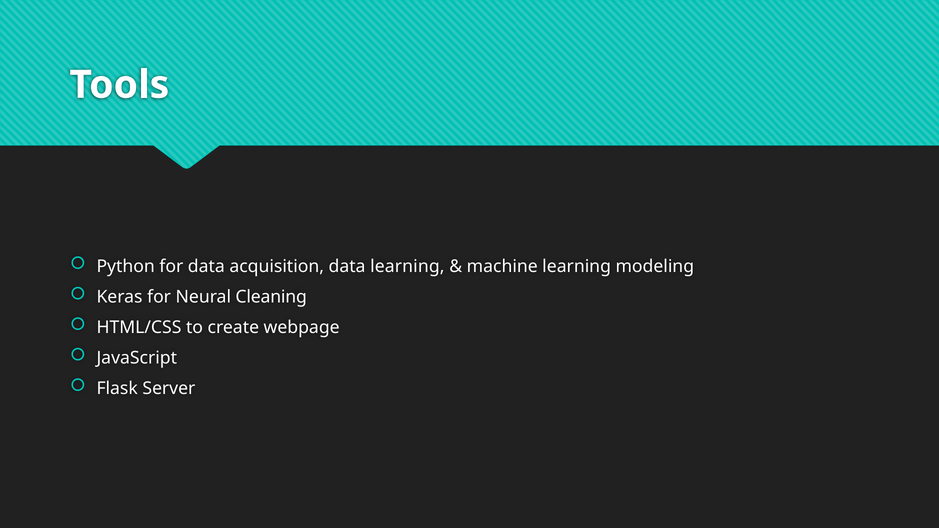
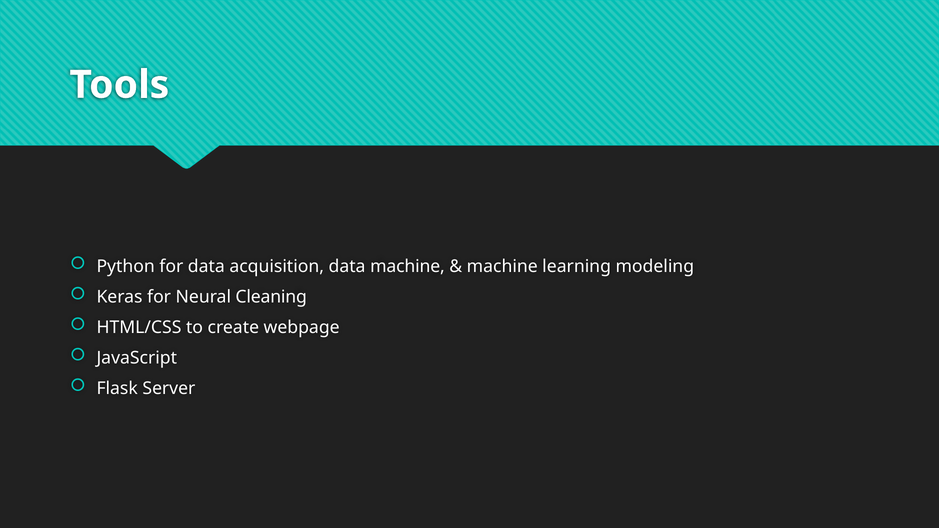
data learning: learning -> machine
